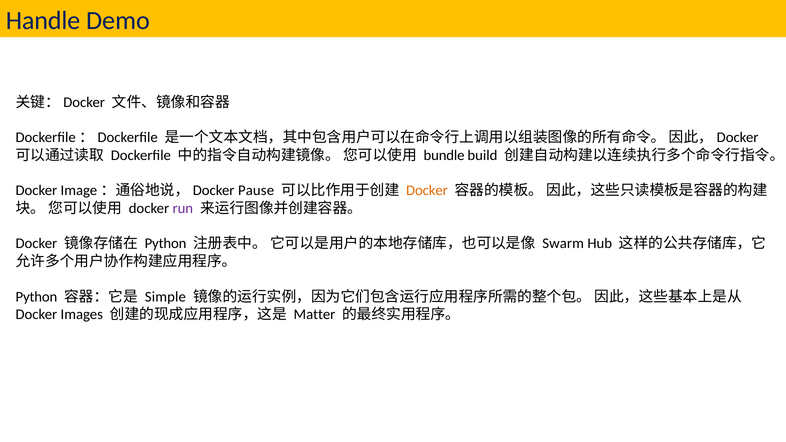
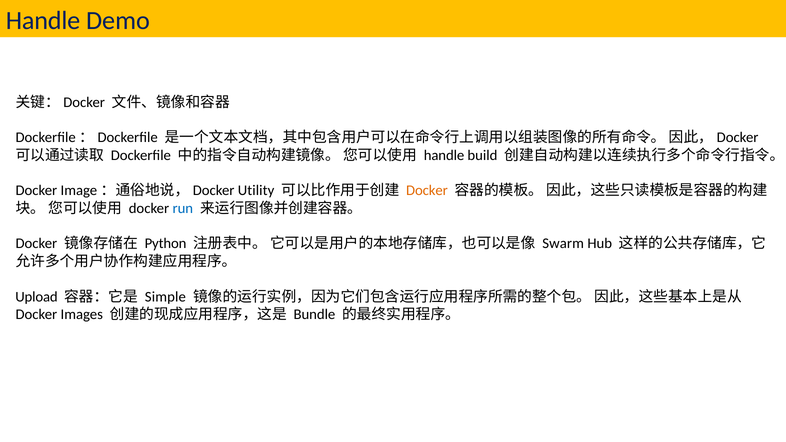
bundle at (444, 155): bundle -> handle
Pause: Pause -> Utility
run colour: purple -> blue
Python at (36, 297): Python -> Upload
Matter: Matter -> Bundle
